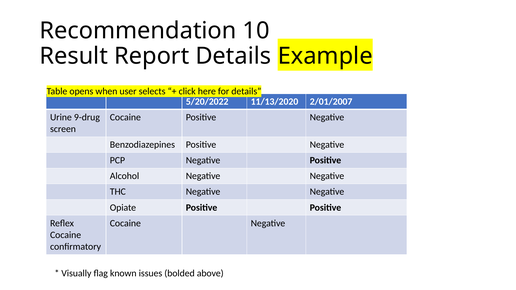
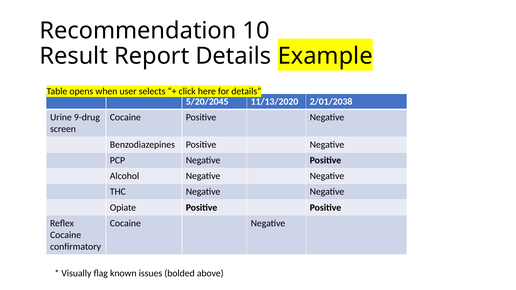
5/20/2022: 5/20/2022 -> 5/20/2045
2/01/2007: 2/01/2007 -> 2/01/2038
